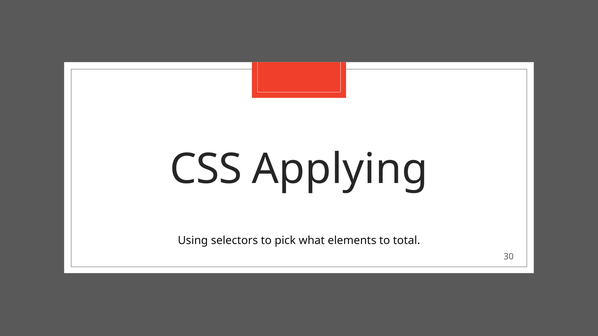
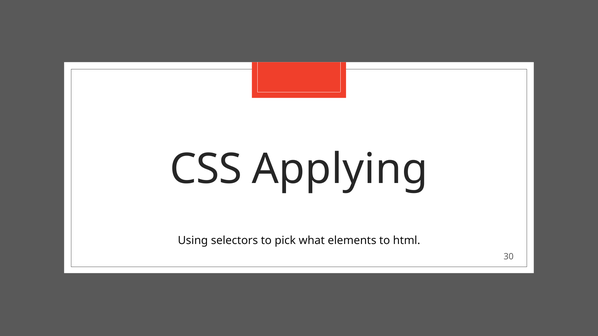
total: total -> html
